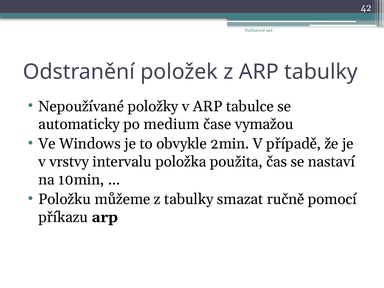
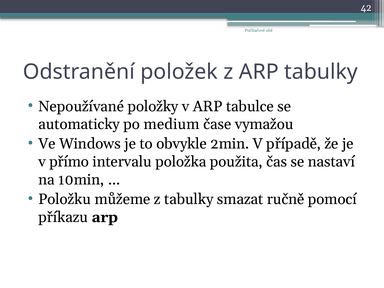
vrstvy: vrstvy -> přímo
